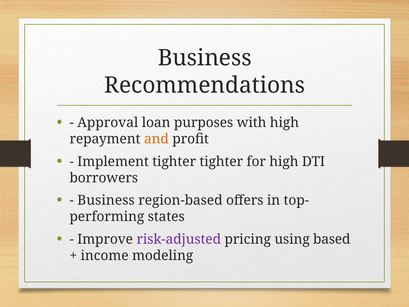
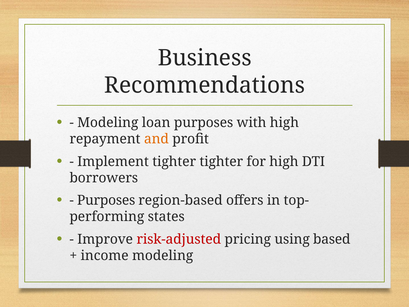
Approval at (108, 123): Approval -> Modeling
Business at (106, 200): Business -> Purposes
risk-adjusted colour: purple -> red
